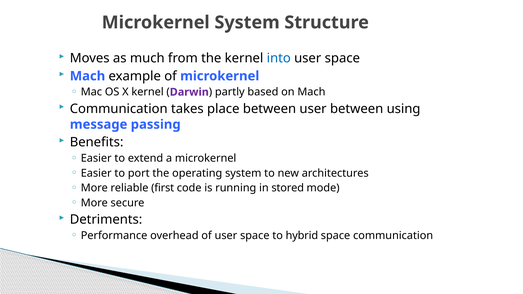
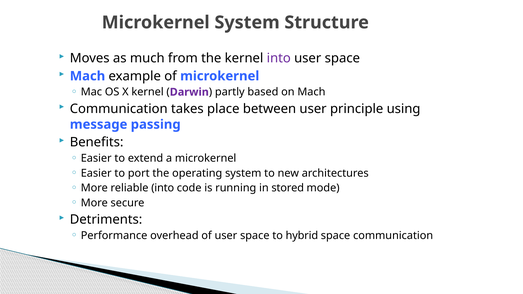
into at (279, 58) colour: blue -> purple
user between: between -> principle
reliable first: first -> into
